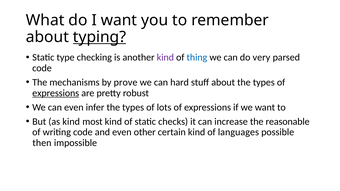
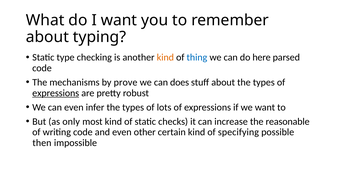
typing underline: present -> none
kind at (165, 57) colour: purple -> orange
very: very -> here
hard: hard -> does
as kind: kind -> only
languages: languages -> specifying
